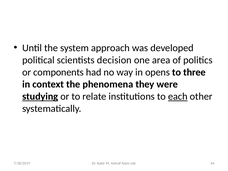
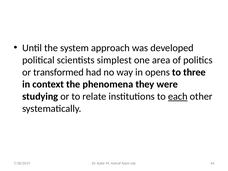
decision: decision -> simplest
components: components -> transformed
studying underline: present -> none
